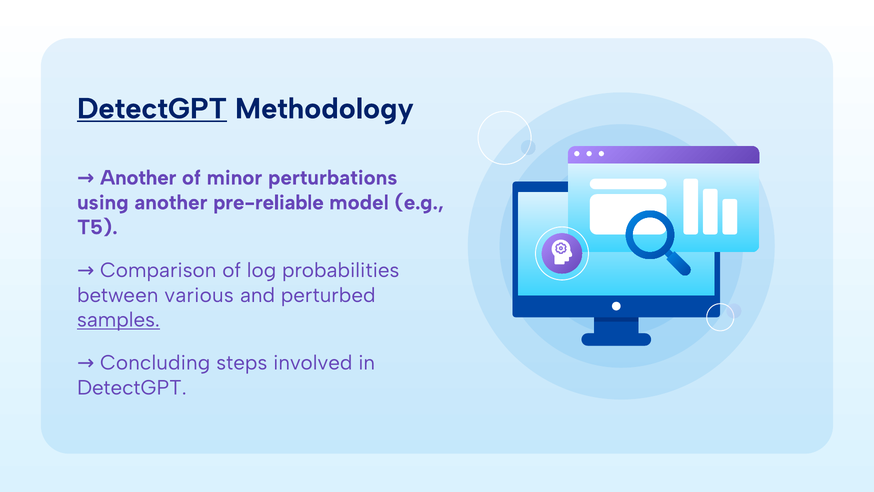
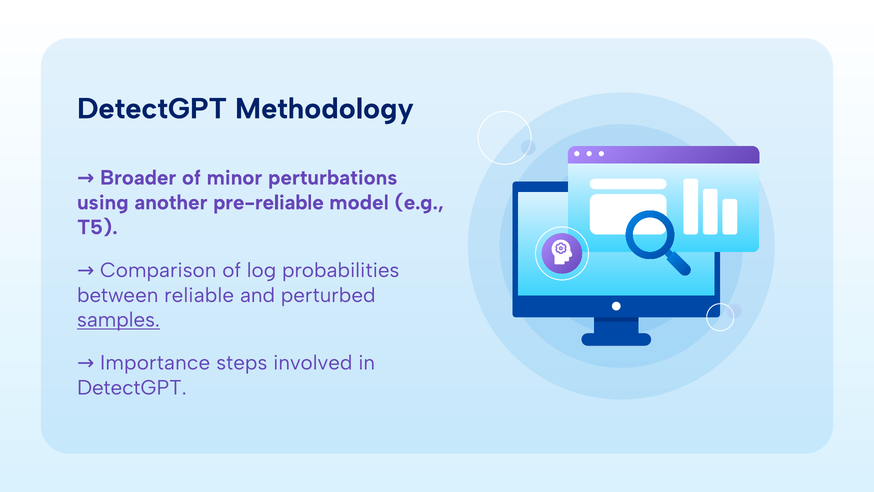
DetectGPT at (152, 109) underline: present -> none
Another at (138, 178): Another -> Broader
various: various -> reliable
Concluding: Concluding -> Importance
